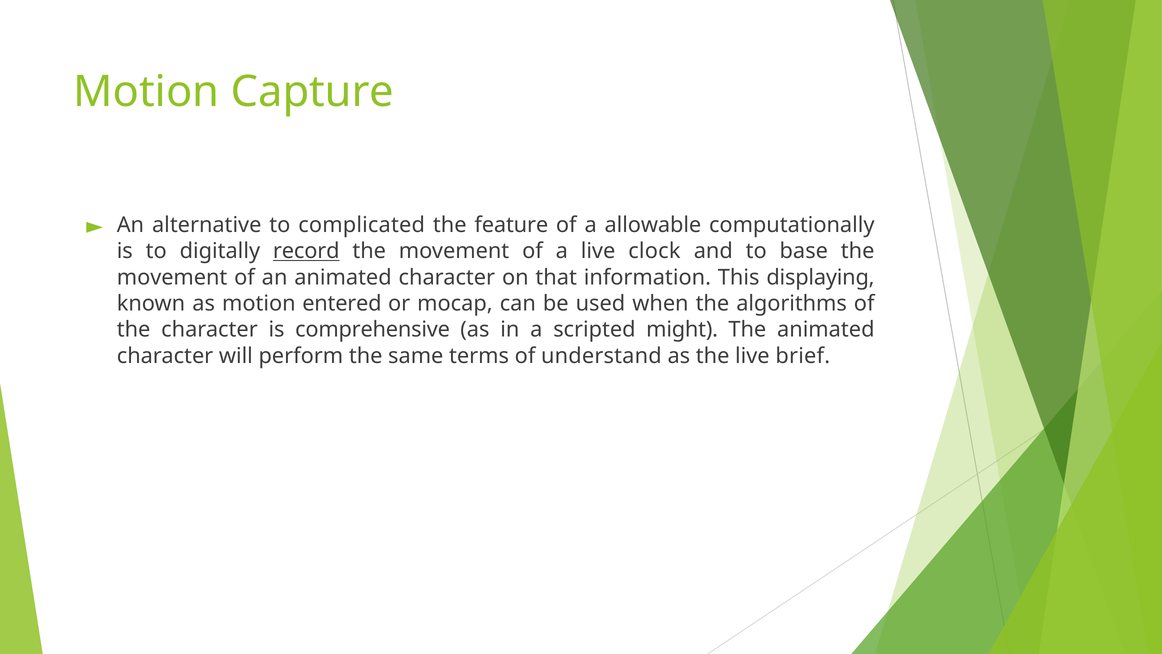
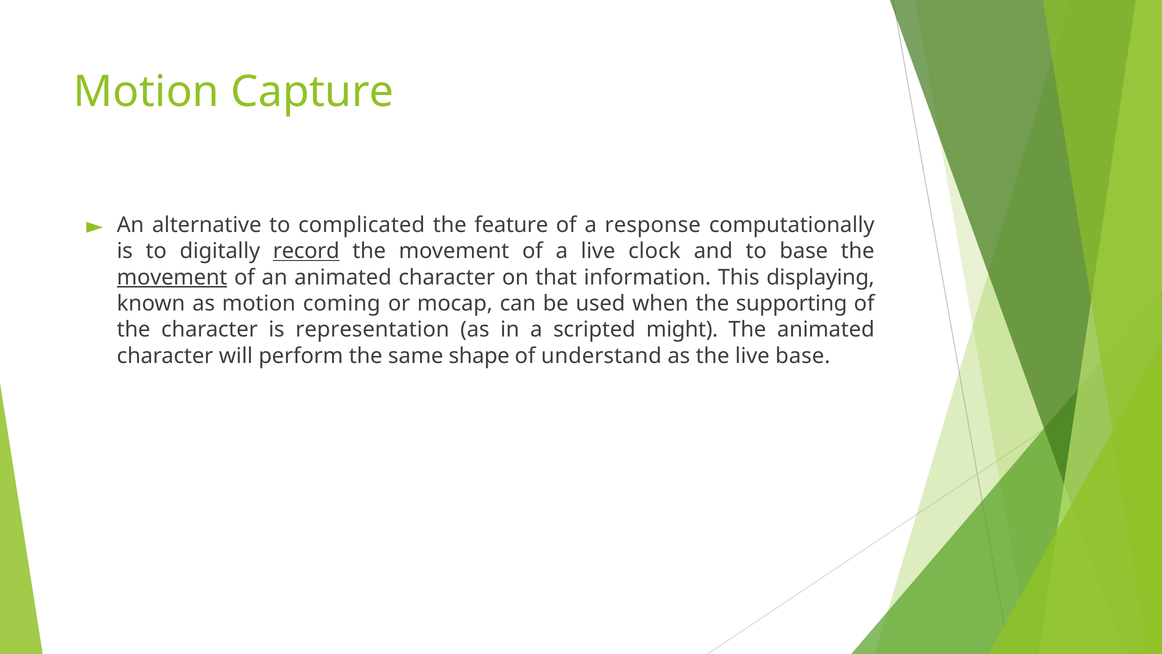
allowable: allowable -> response
movement at (172, 277) underline: none -> present
entered: entered -> coming
algorithms: algorithms -> supporting
comprehensive: comprehensive -> representation
terms: terms -> shape
live brief: brief -> base
